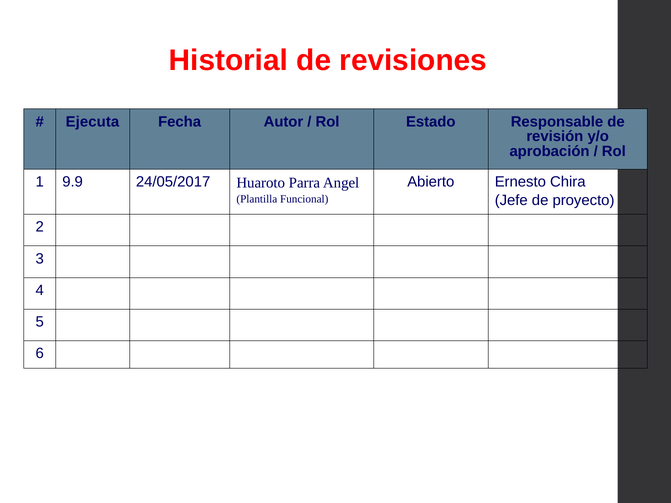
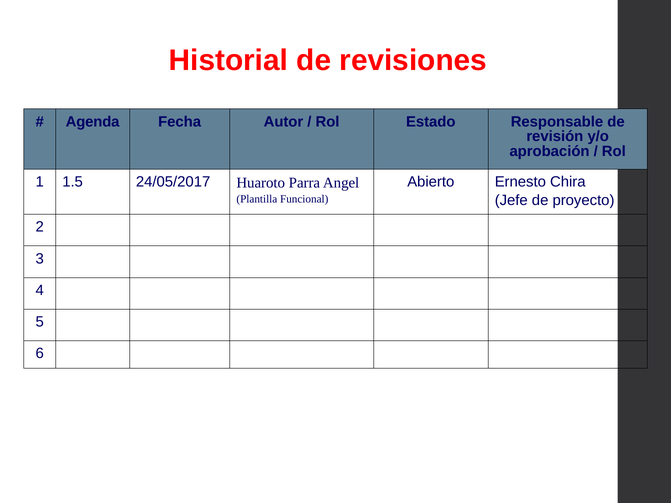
Ejecuta: Ejecuta -> Agenda
9.9: 9.9 -> 1.5
